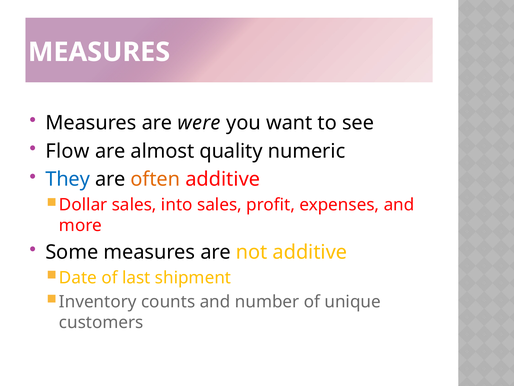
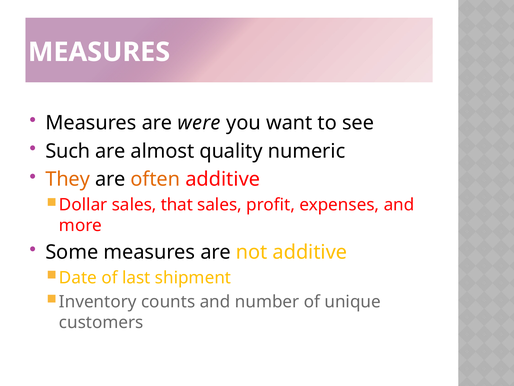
Flow: Flow -> Such
They colour: blue -> orange
into: into -> that
